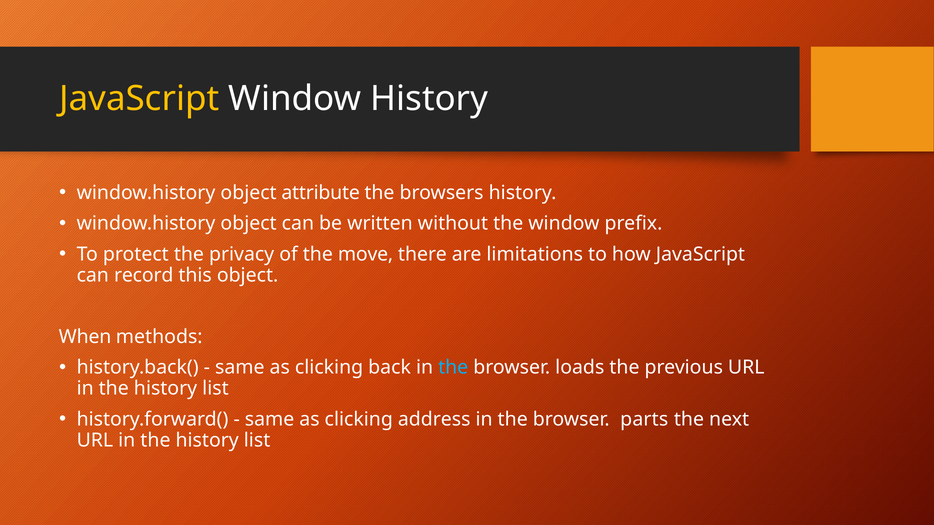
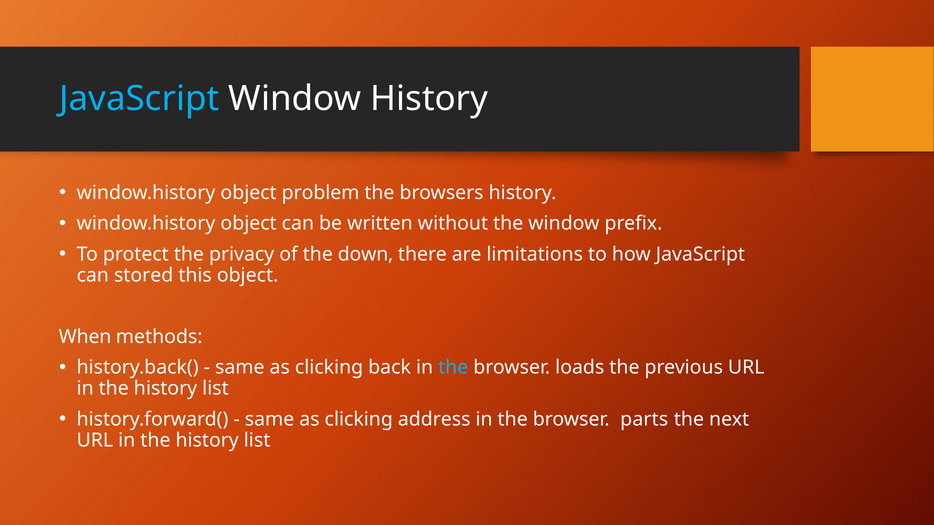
JavaScript at (139, 99) colour: yellow -> light blue
attribute: attribute -> problem
move: move -> down
record: record -> stored
